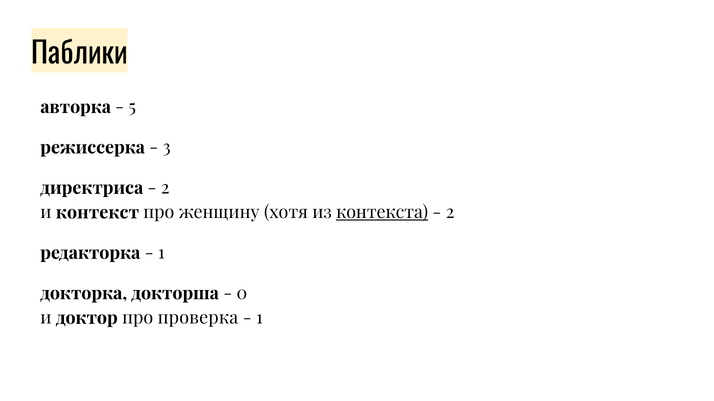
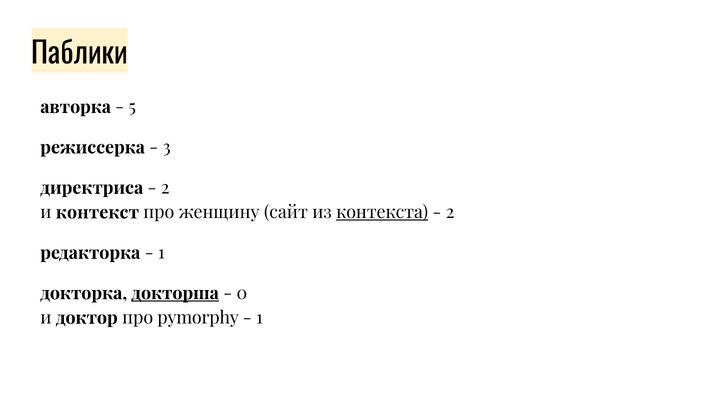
хотя: хотя -> сайт
докторша underline: none -> present
проверка: проверка -> pymorphy
